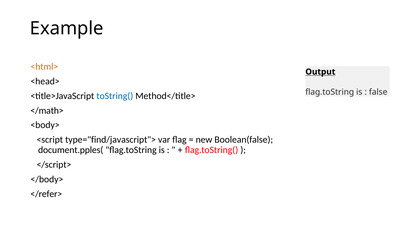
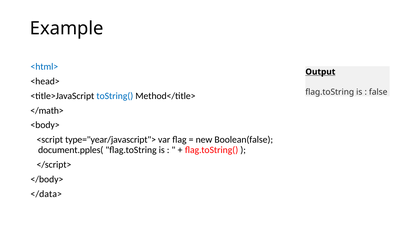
<html> colour: orange -> blue
type="find/javascript">: type="find/javascript"> -> type="year/javascript">
</refer>: </refer> -> </data>
